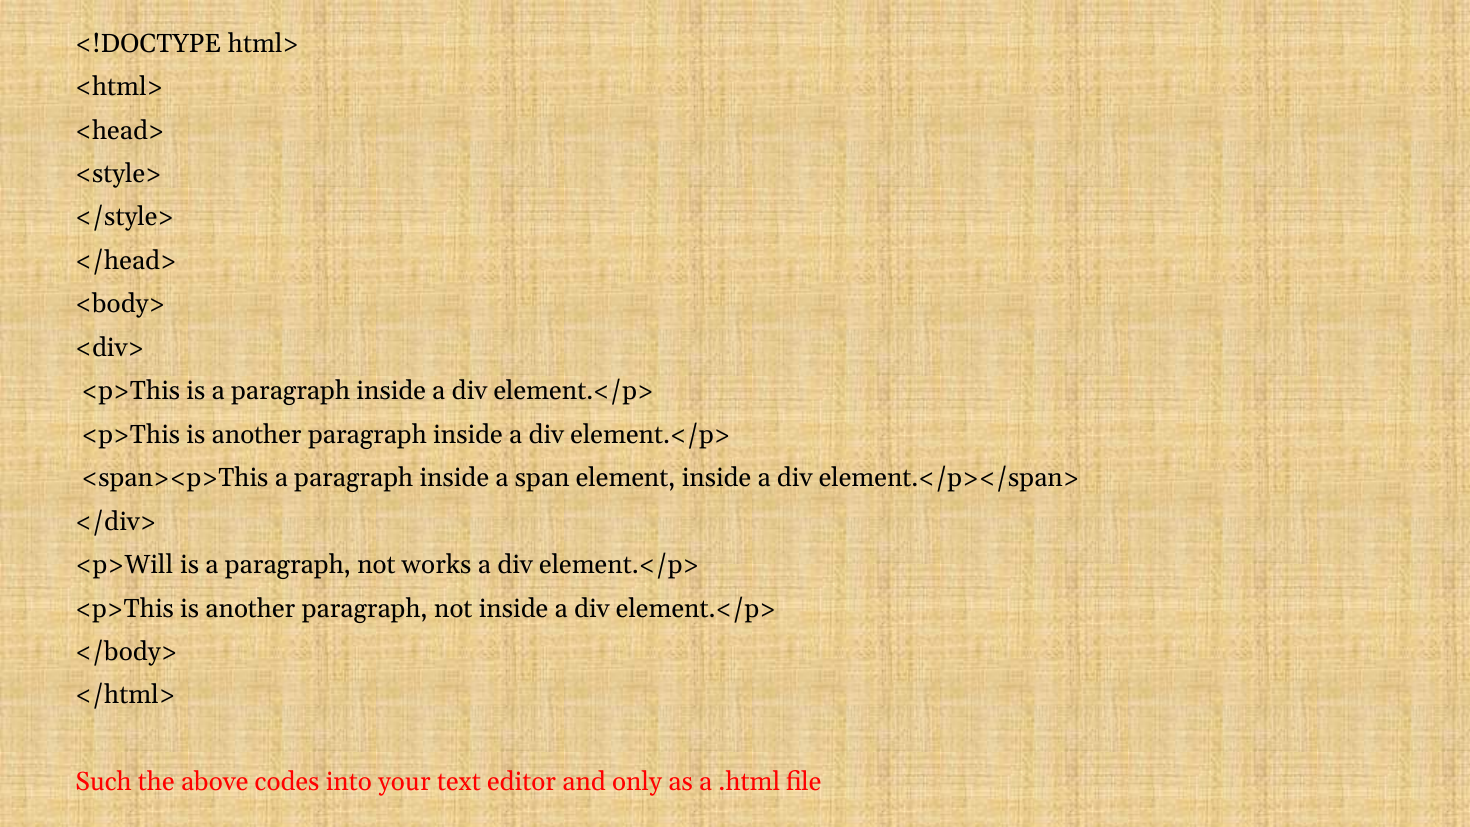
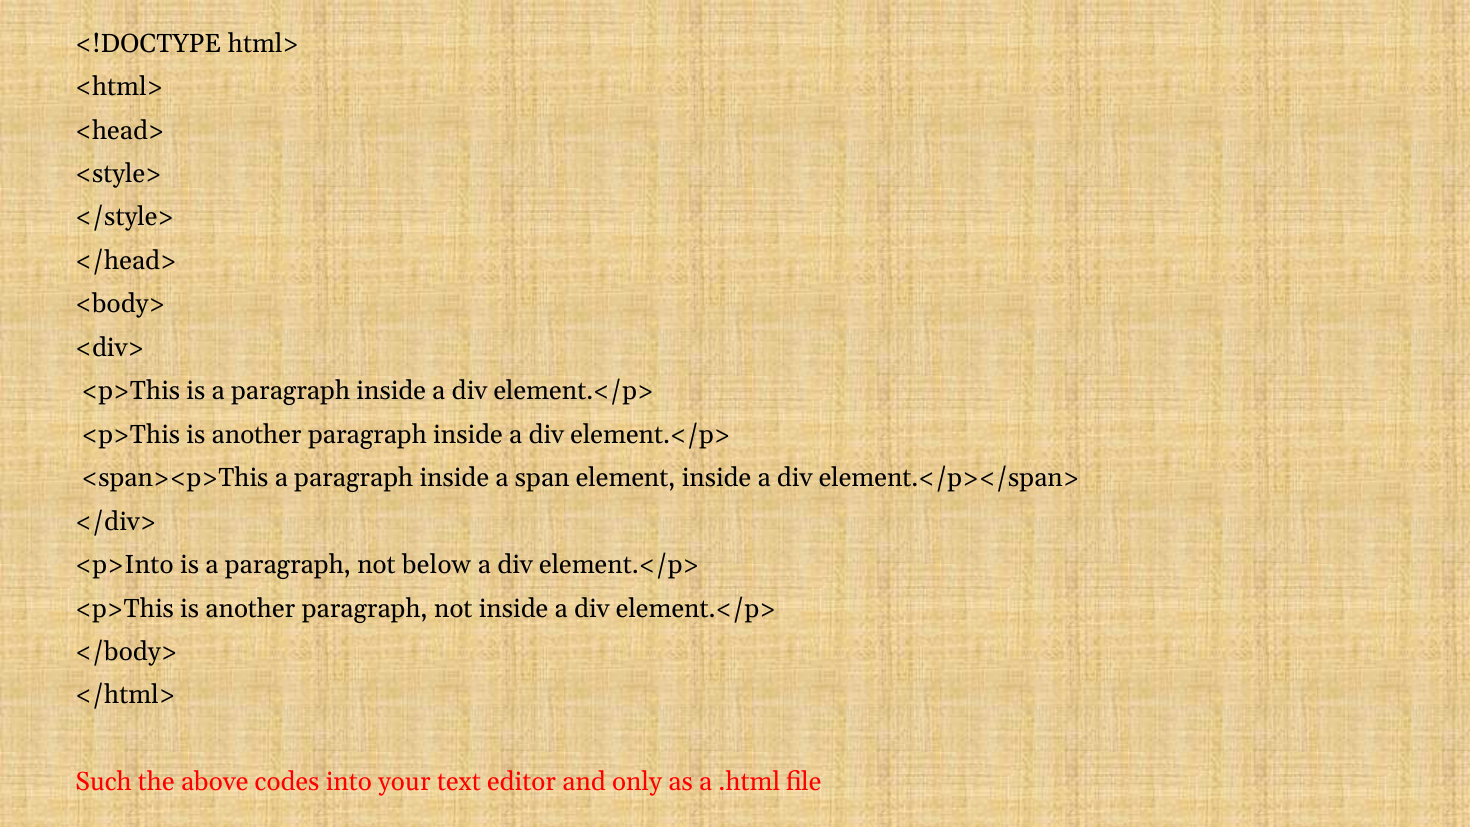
<p>Will: <p>Will -> <p>Into
works: works -> below
